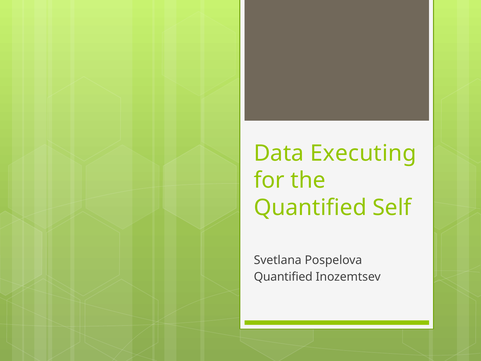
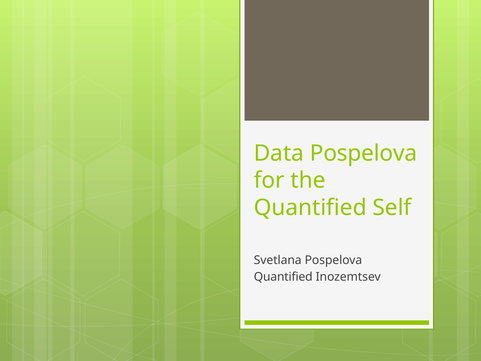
Data Executing: Executing -> Pospelova
